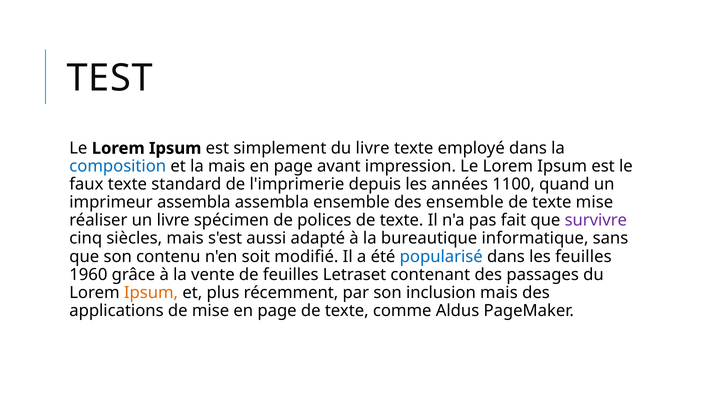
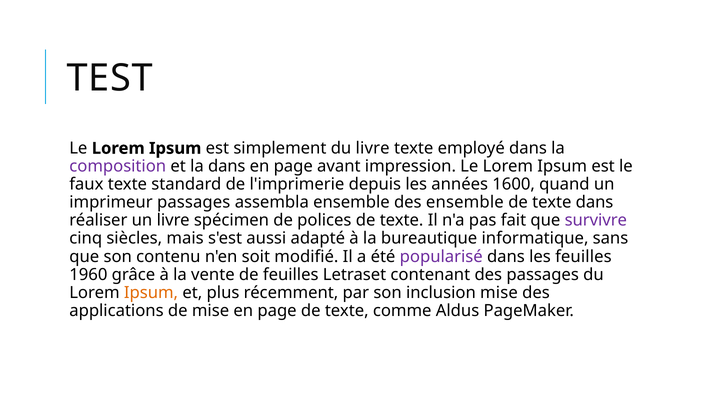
composition colour: blue -> purple
la mais: mais -> dans
1100: 1100 -> 1600
imprimeur assembla: assembla -> passages
texte mise: mise -> dans
popularisé colour: blue -> purple
inclusion mais: mais -> mise
